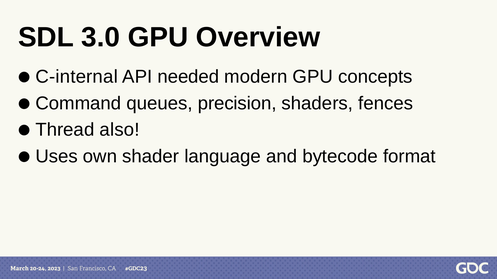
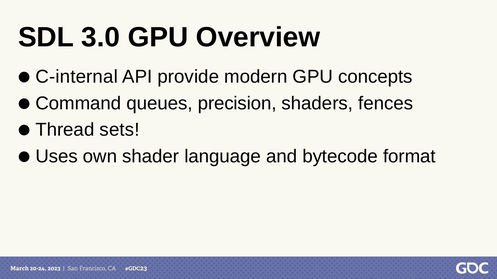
needed: needed -> provide
also: also -> sets
